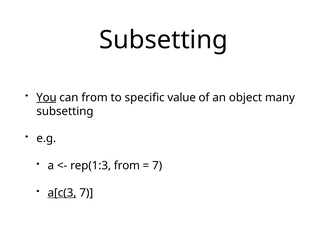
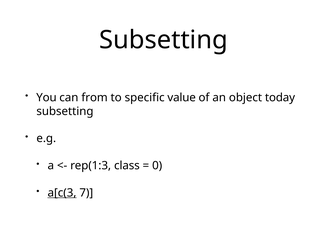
You underline: present -> none
many: many -> today
rep(1:3 from: from -> class
7 at (157, 166): 7 -> 0
